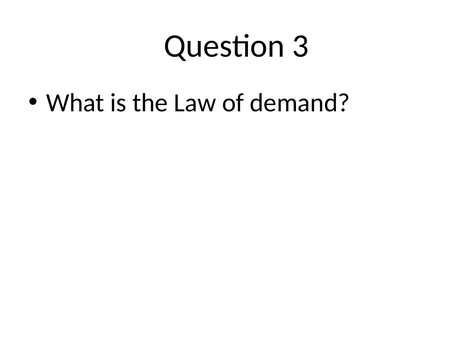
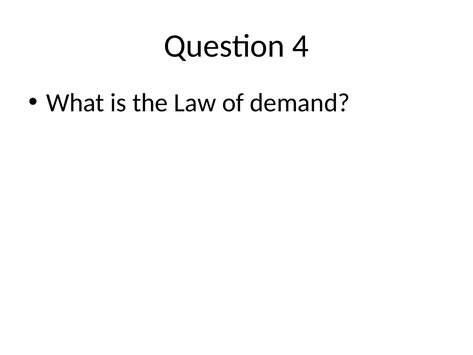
3: 3 -> 4
